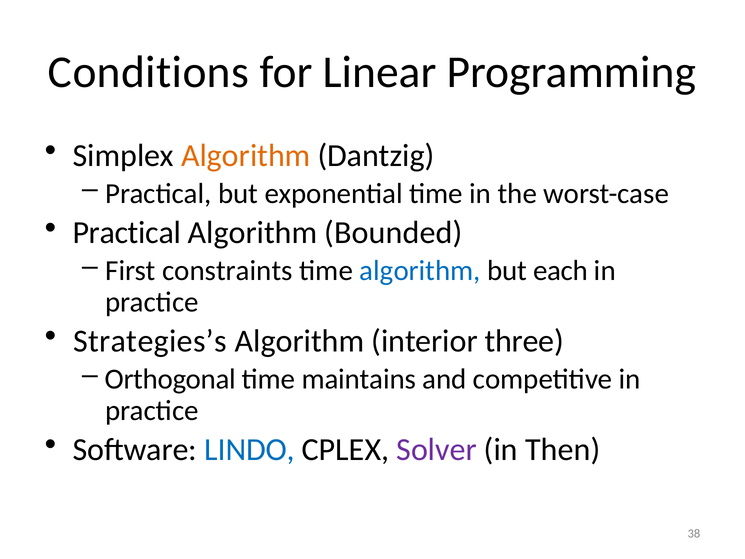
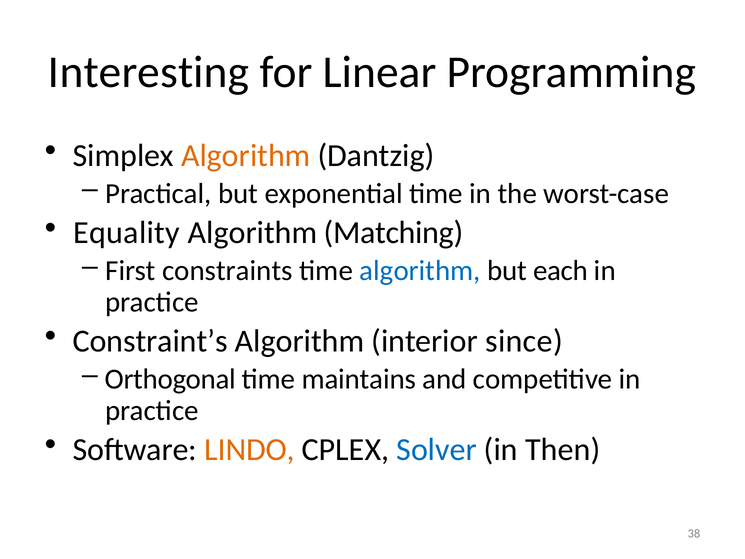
Conditions: Conditions -> Interesting
Practical at (127, 233): Practical -> Equality
Bounded: Bounded -> Matching
Strategies’s: Strategies’s -> Constraint’s
three: three -> since
LINDO colour: blue -> orange
Solver colour: purple -> blue
